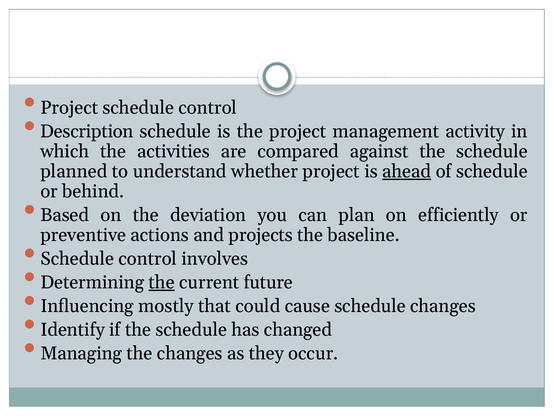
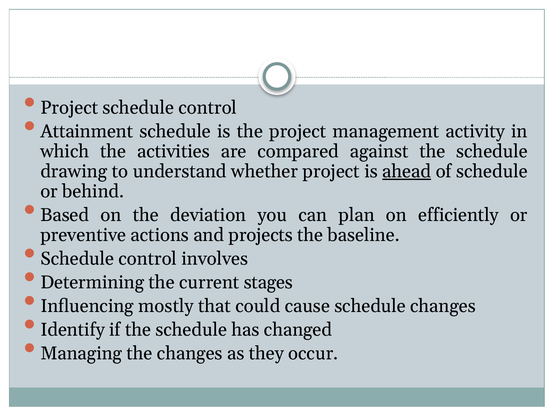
Description: Description -> Attainment
planned: planned -> drawing
the at (162, 282) underline: present -> none
future: future -> stages
